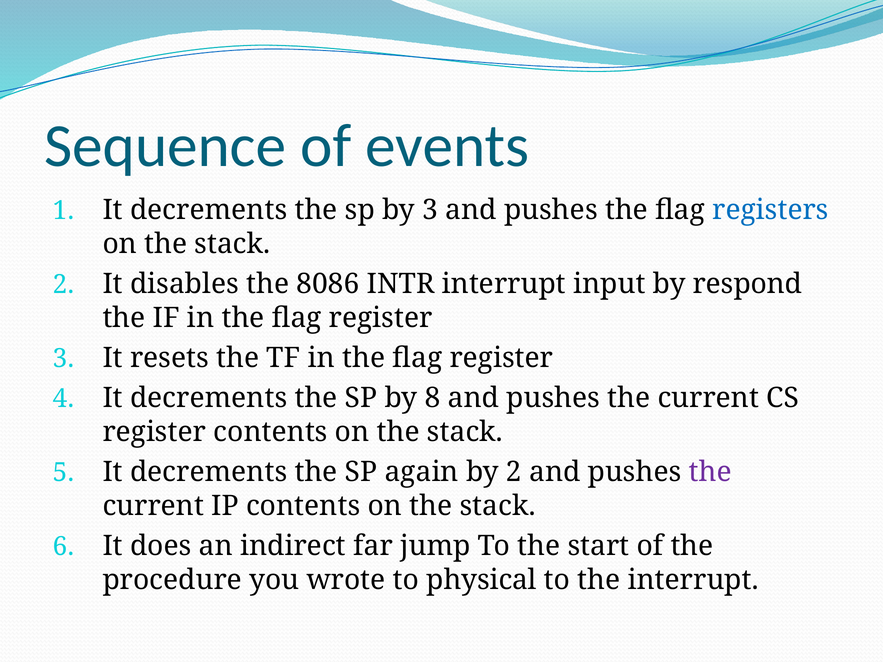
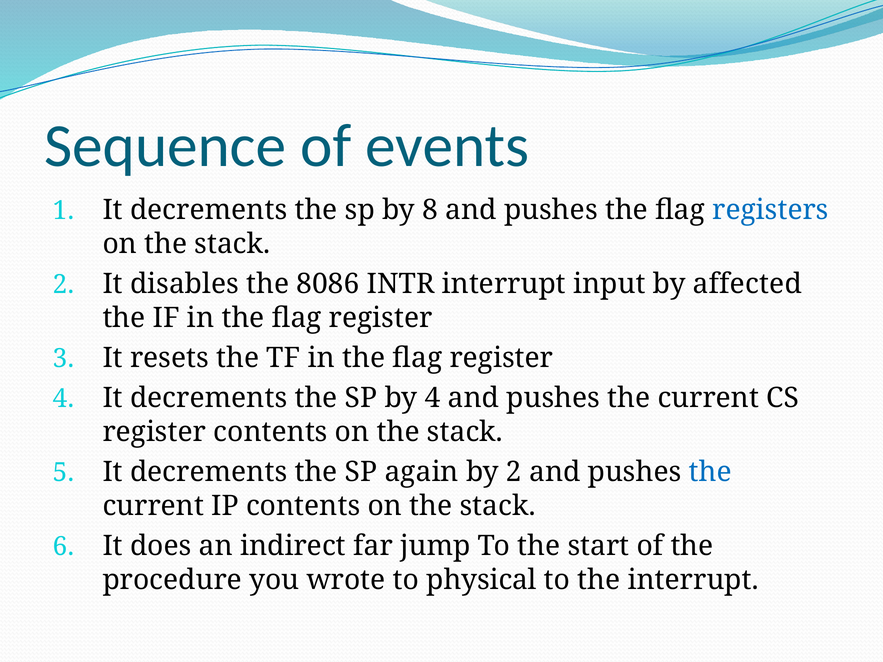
by 3: 3 -> 8
respond: respond -> affected
by 8: 8 -> 4
the at (710, 472) colour: purple -> blue
